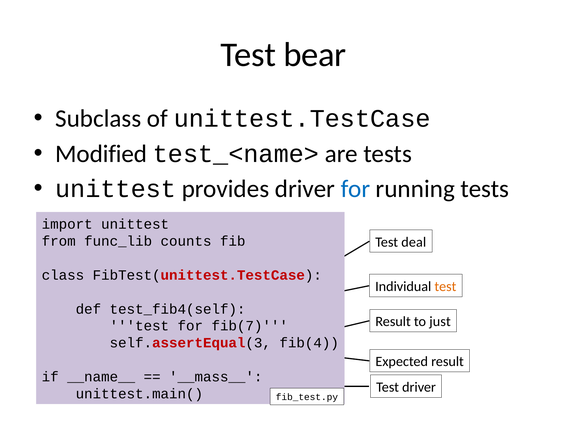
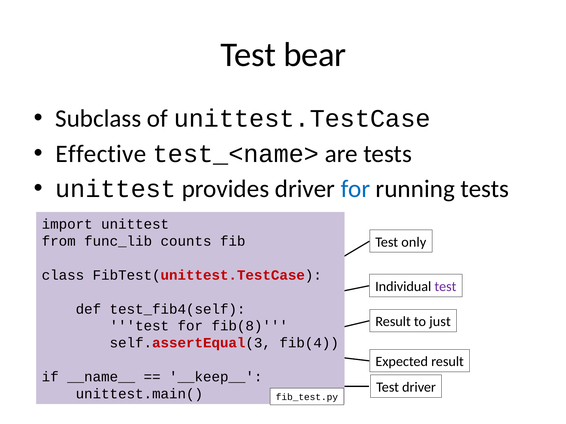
Modified: Modified -> Effective
deal: deal -> only
test at (445, 287) colour: orange -> purple
fib(7: fib(7 -> fib(8
__mass__: __mass__ -> __keep__
